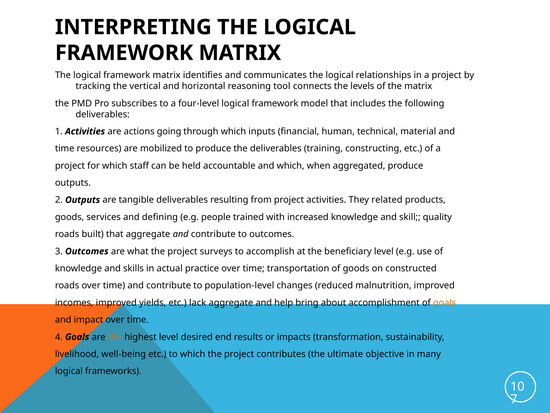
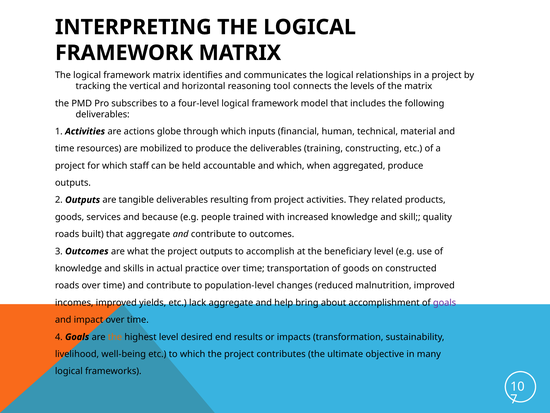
going: going -> globe
defining: defining -> because
project surveys: surveys -> outputs
goals at (445, 302) colour: orange -> purple
